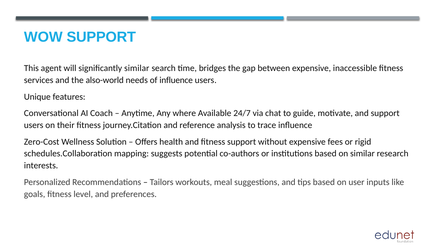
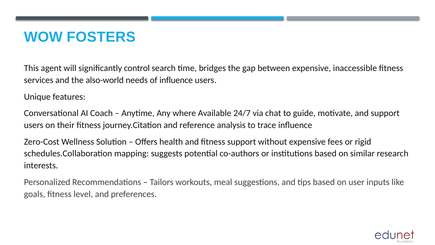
WOW SUPPORT: SUPPORT -> FOSTERS
significantly similar: similar -> control
